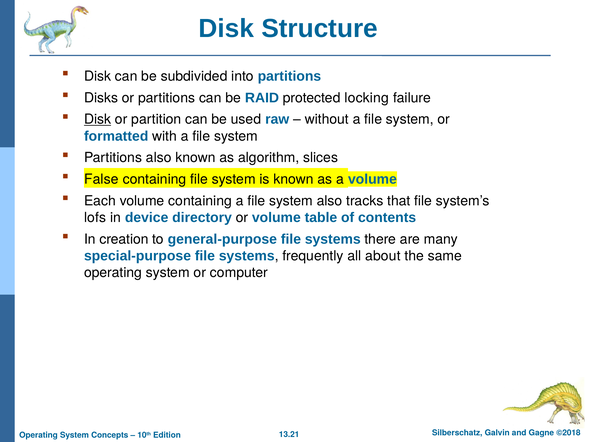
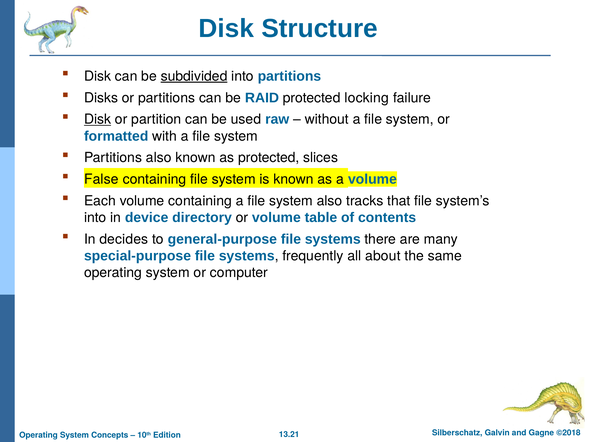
subdivided underline: none -> present
as algorithm: algorithm -> protected
lofs at (95, 218): lofs -> into
creation: creation -> decides
